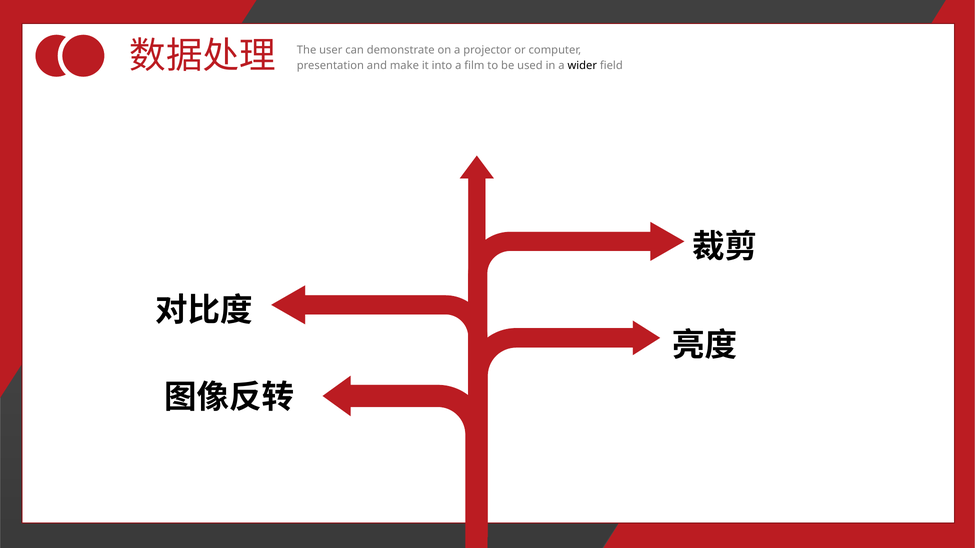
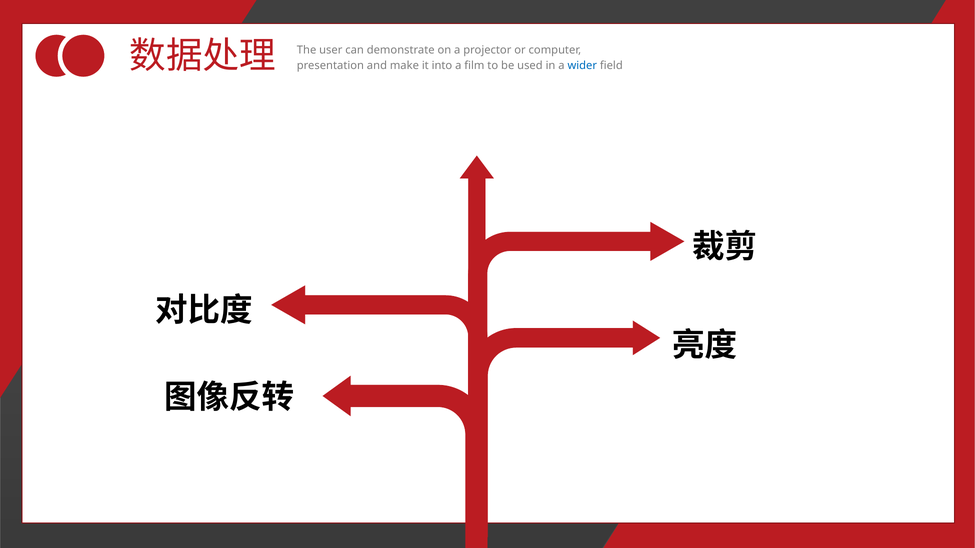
wider colour: black -> blue
